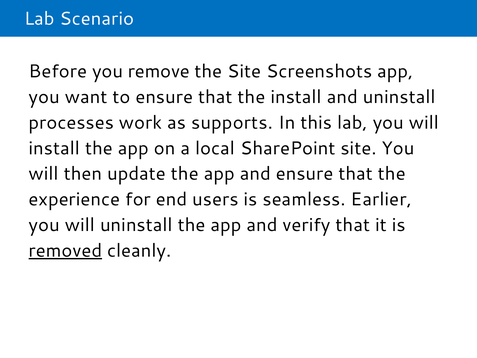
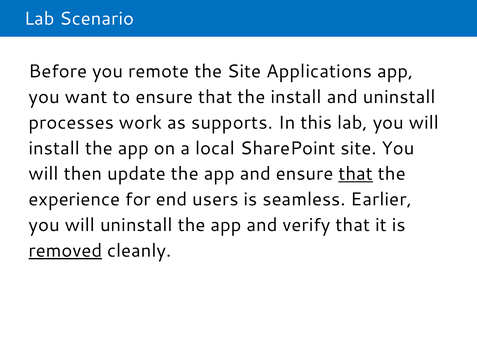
remove: remove -> remote
Screenshots: Screenshots -> Applications
that at (356, 174) underline: none -> present
